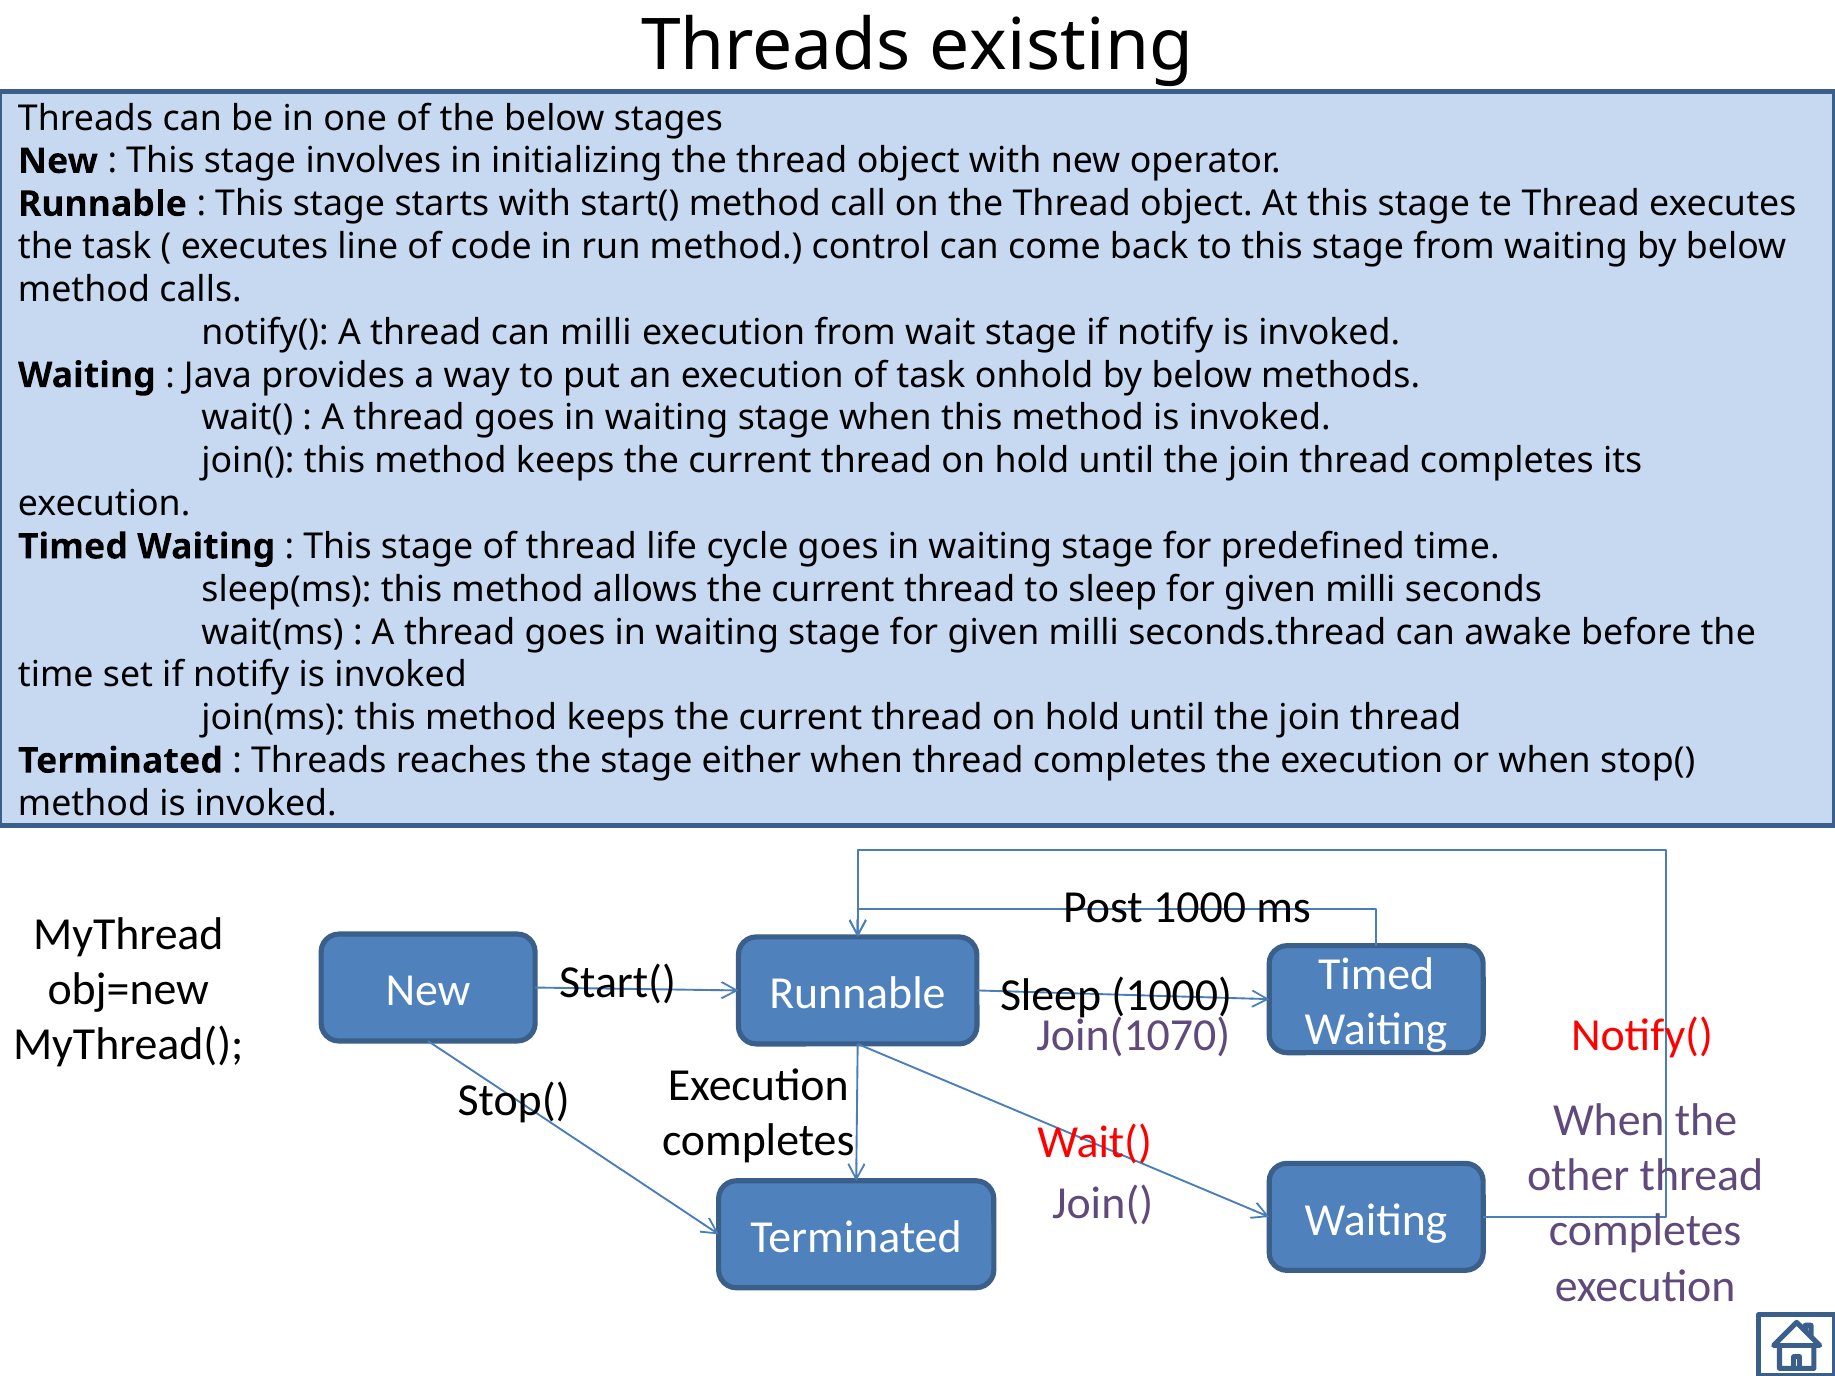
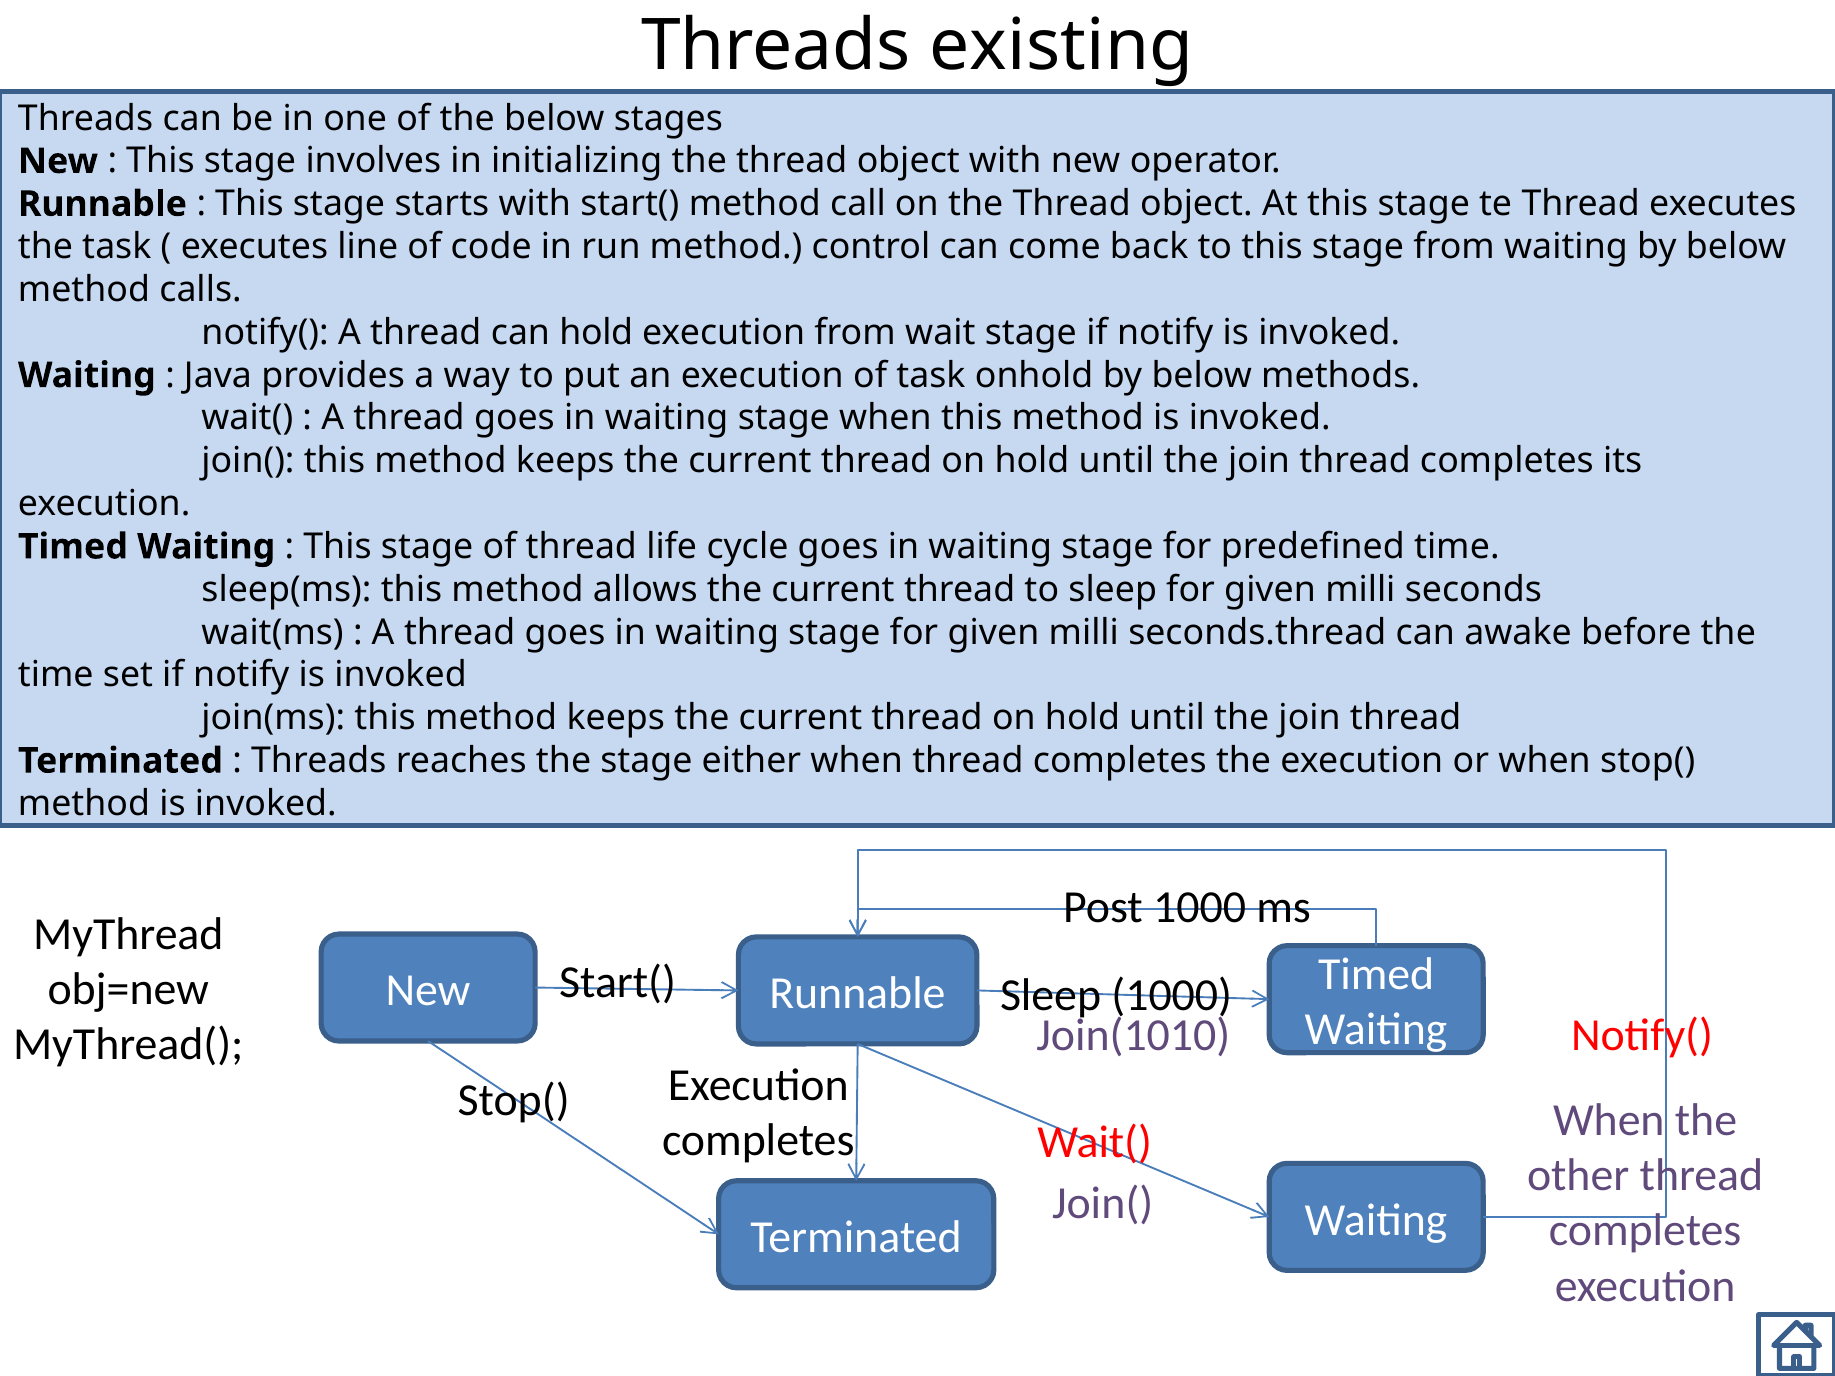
can milli: milli -> hold
Join(1070: Join(1070 -> Join(1010
